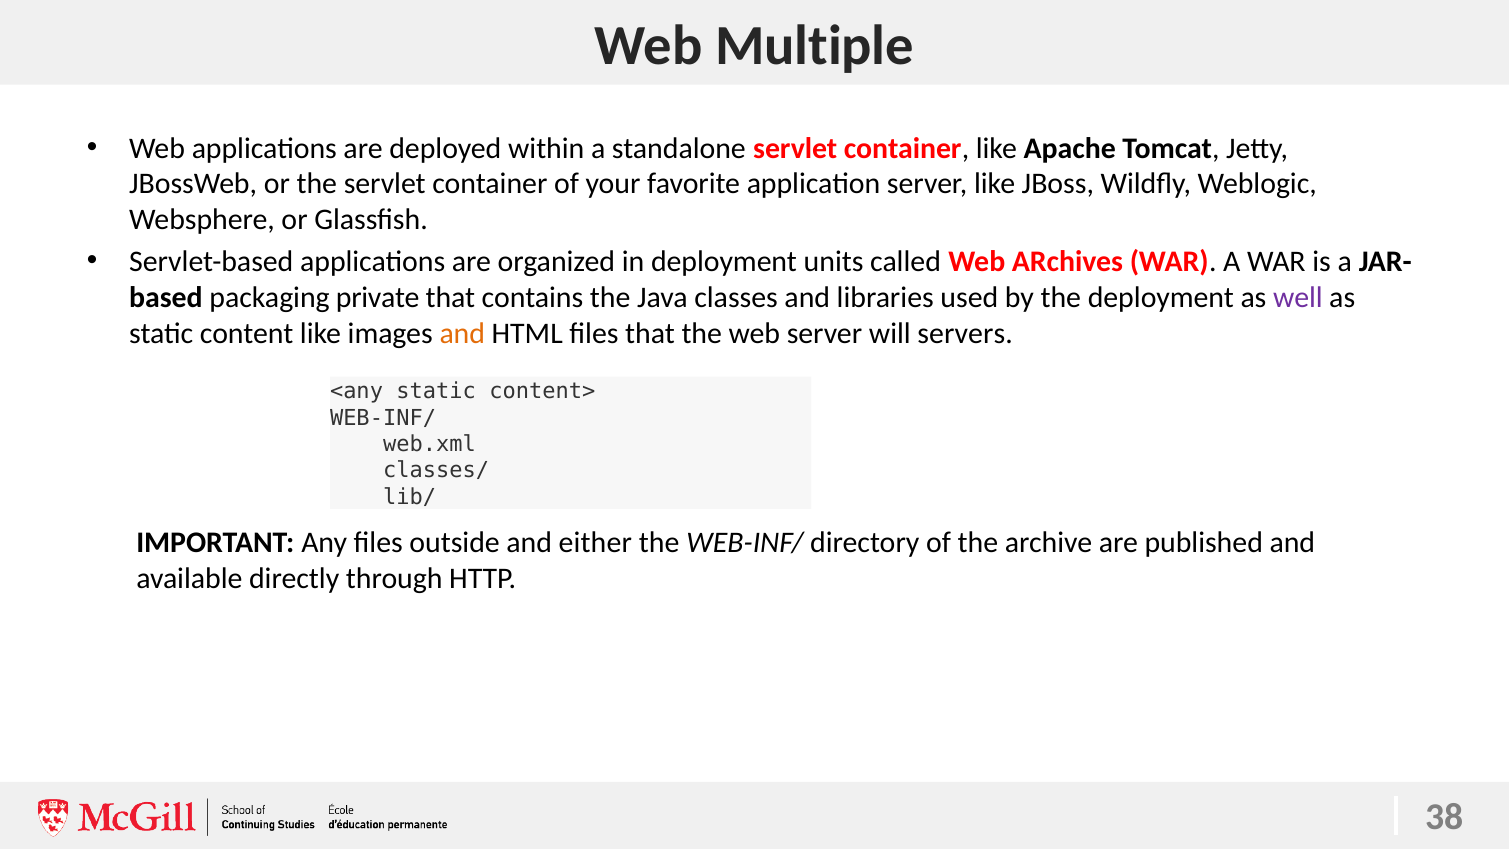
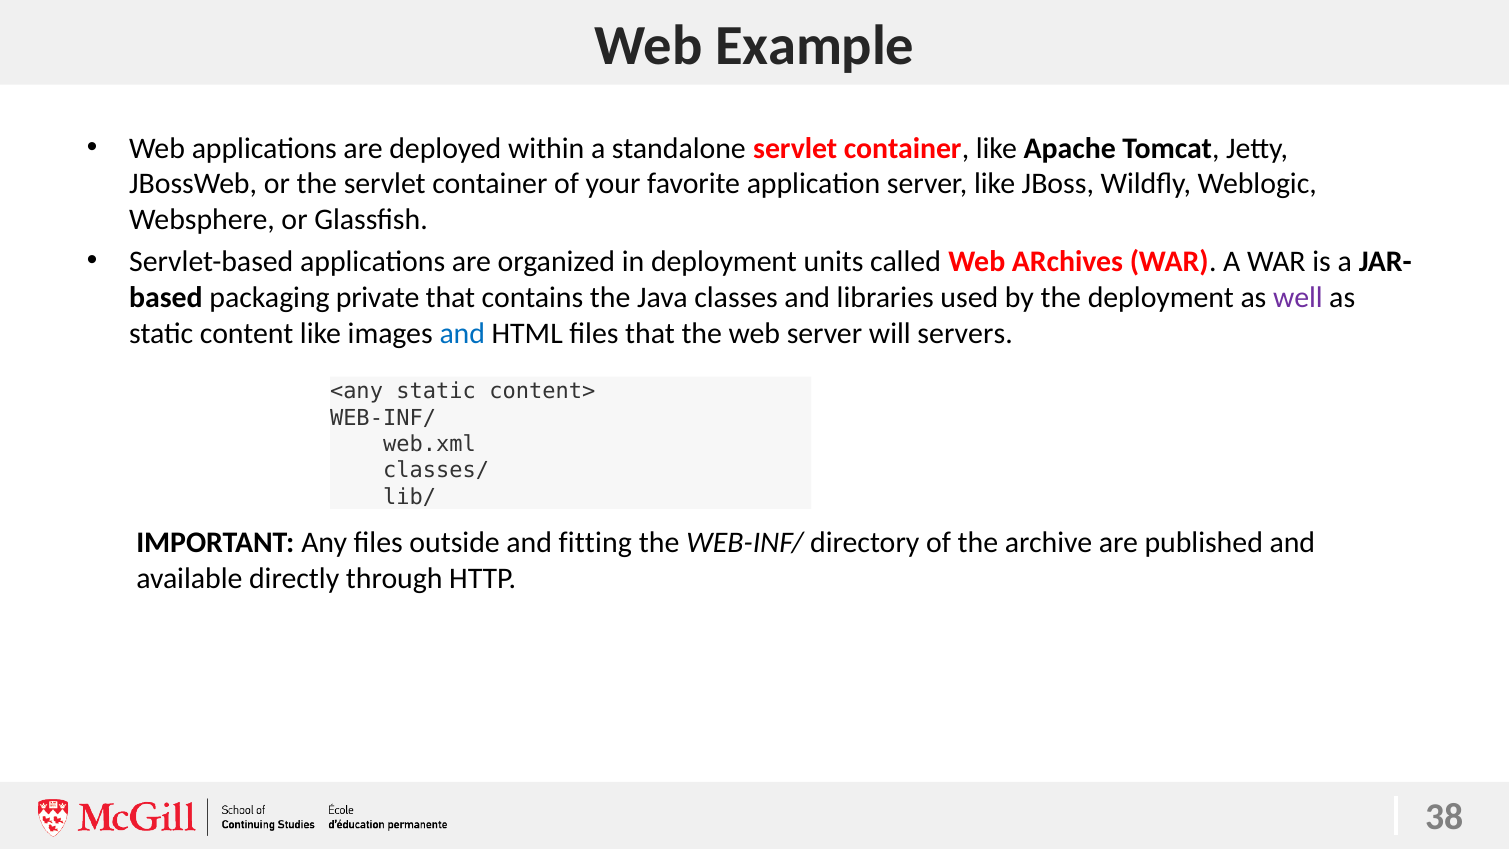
Multiple: Multiple -> Example
and at (462, 333) colour: orange -> blue
either: either -> fitting
